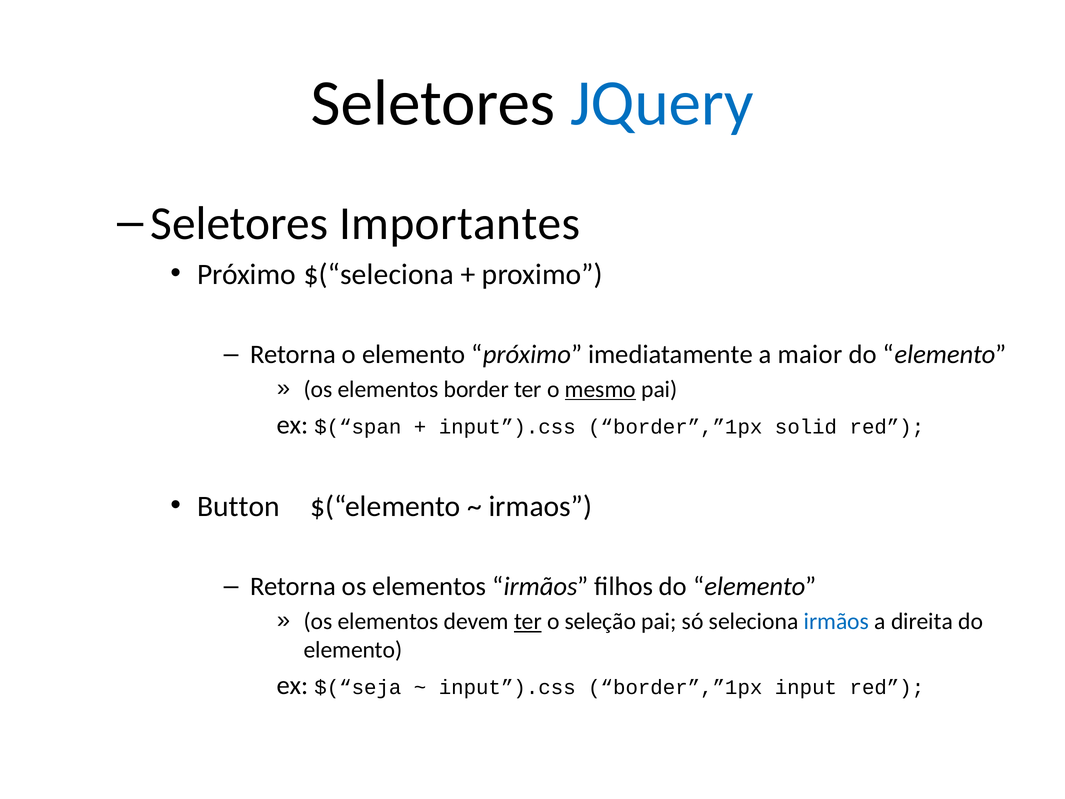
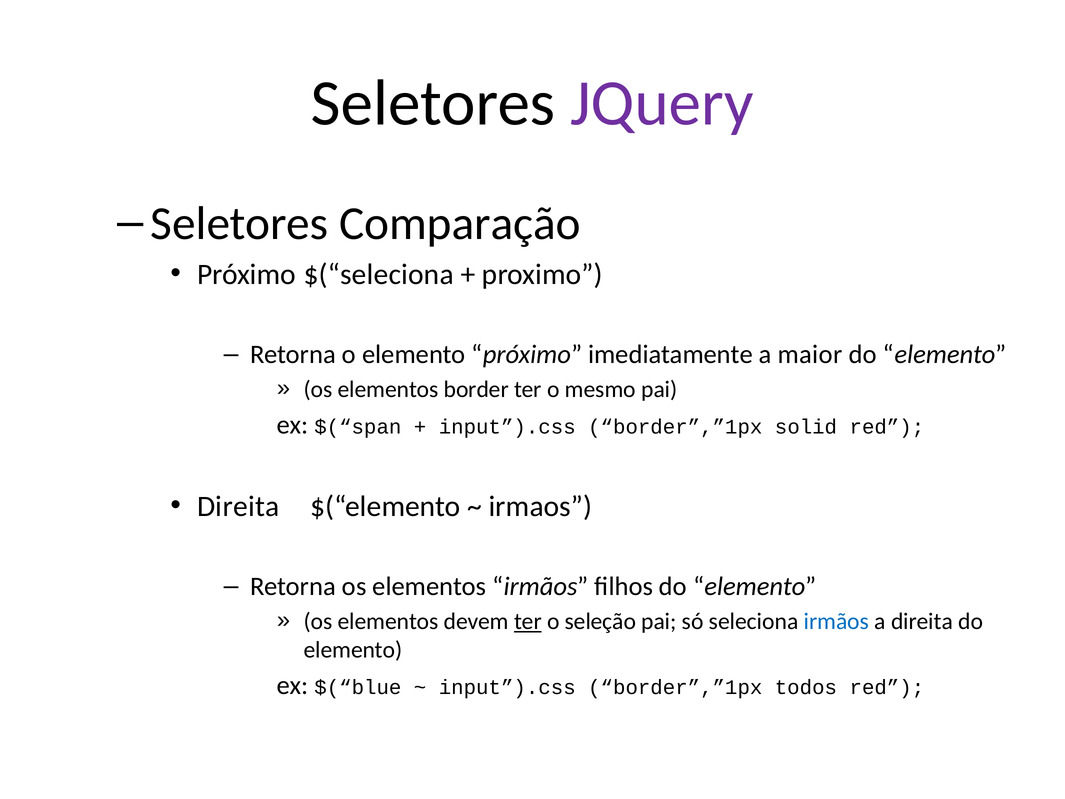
JQuery colour: blue -> purple
Importantes: Importantes -> Comparação
mesmo underline: present -> none
Button at (238, 506): Button -> Direita
$(“seja: $(“seja -> $(“blue
input: input -> todos
